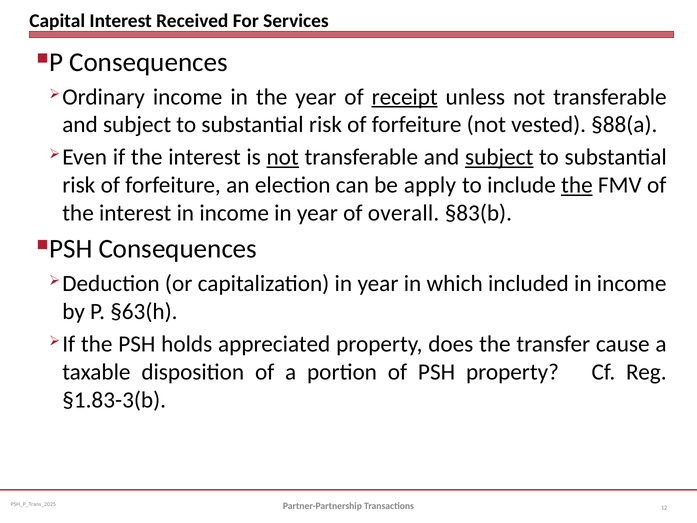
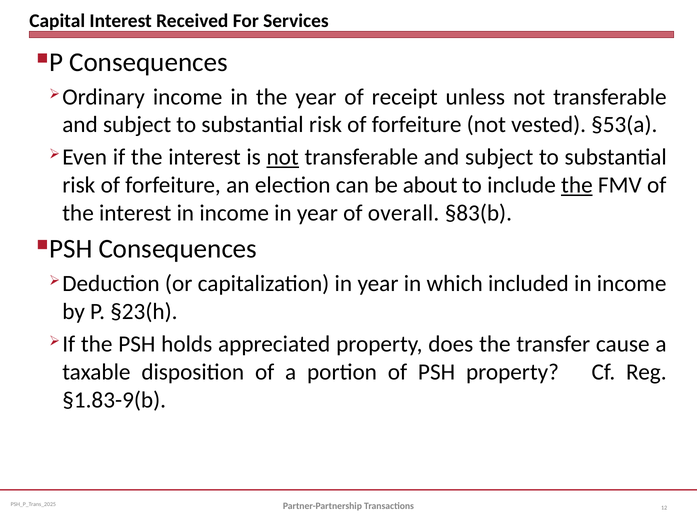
receipt underline: present -> none
§88(a: §88(a -> §53(a
subject at (499, 157) underline: present -> none
apply: apply -> about
§63(h: §63(h -> §23(h
§1.83-3(b: §1.83-3(b -> §1.83-9(b
